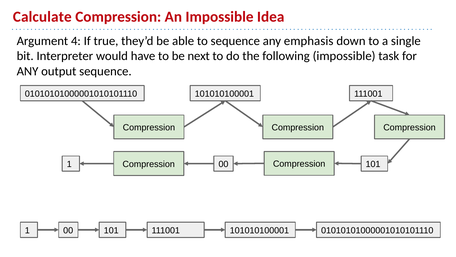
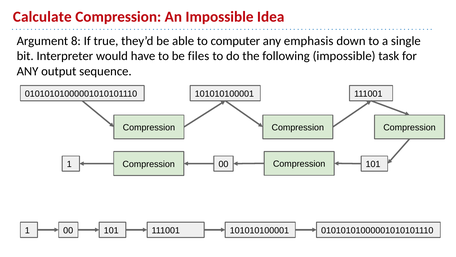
4: 4 -> 8
to sequence: sequence -> computer
next: next -> files
